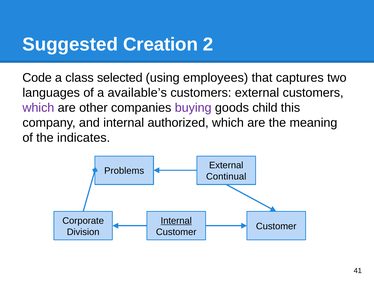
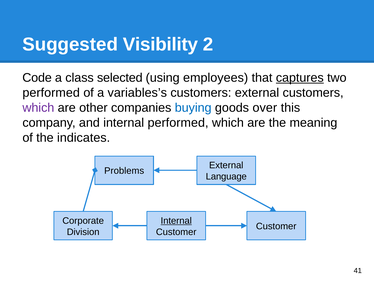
Creation: Creation -> Visibility
captures underline: none -> present
languages at (51, 93): languages -> performed
available’s: available’s -> variables’s
buying colour: purple -> blue
child: child -> over
internal authorized: authorized -> performed
Continual: Continual -> Language
